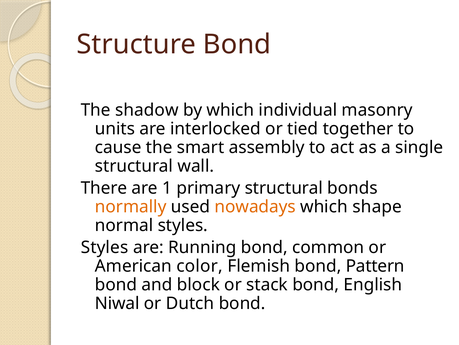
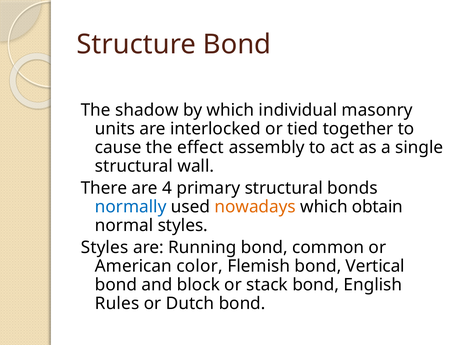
smart: smart -> effect
1: 1 -> 4
normally colour: orange -> blue
shape: shape -> obtain
Pattern: Pattern -> Vertical
Niwal: Niwal -> Rules
